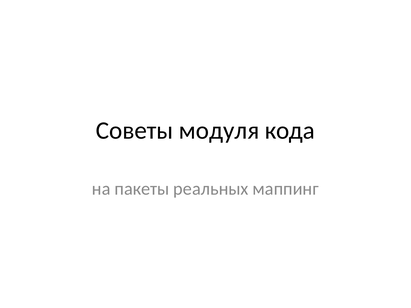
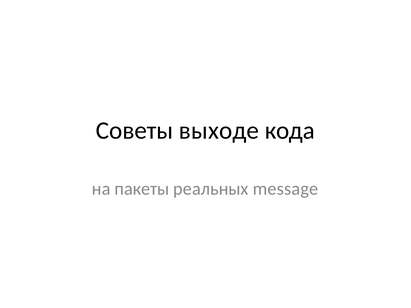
модуля: модуля -> выходе
маппинг: маппинг -> message
